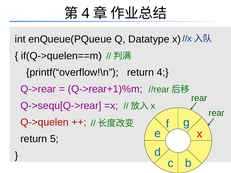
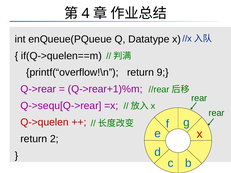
return 4: 4 -> 9
5: 5 -> 2
